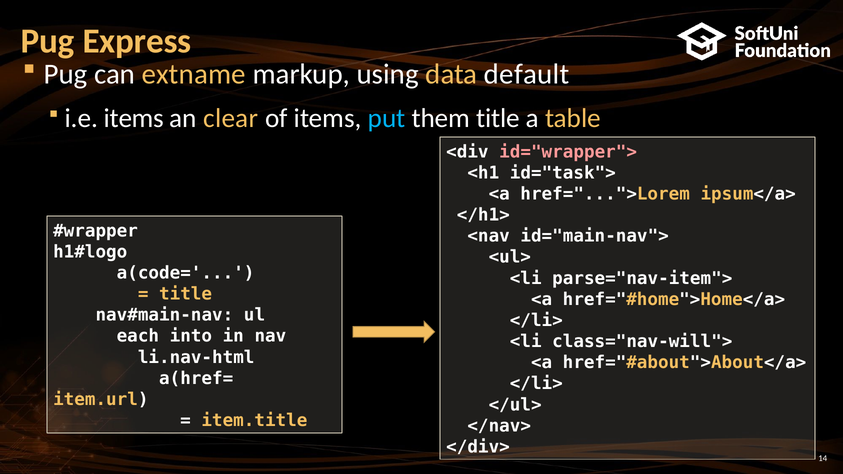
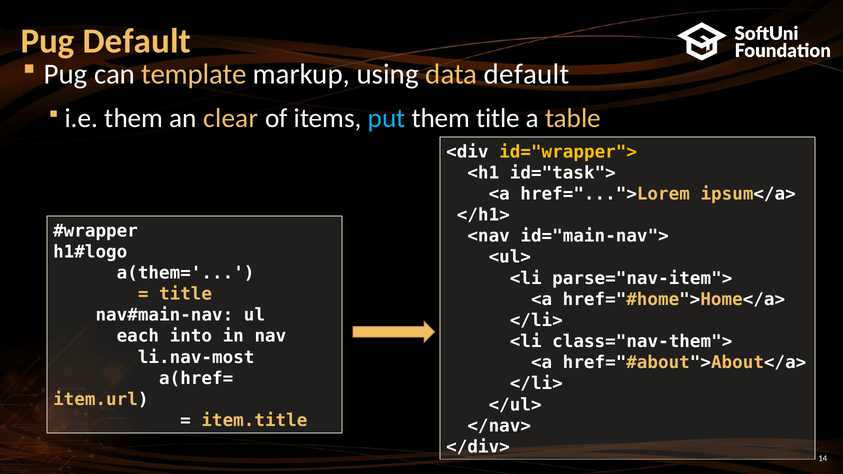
Pug Express: Express -> Default
extname: extname -> template
i.e items: items -> them
id="wrapper"> colour: pink -> yellow
a(code=: a(code= -> a(them=
class="nav-will">: class="nav-will"> -> class="nav-them">
li.nav-html: li.nav-html -> li.nav-most
